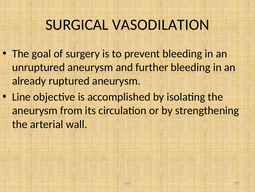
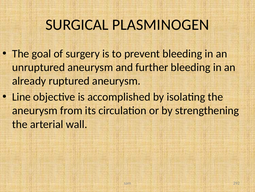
VASODILATION: VASODILATION -> PLASMINOGEN
